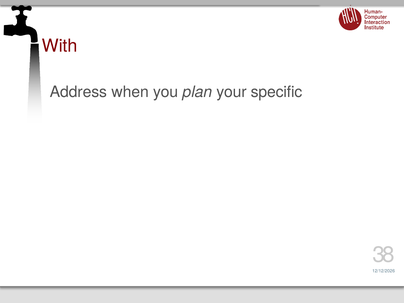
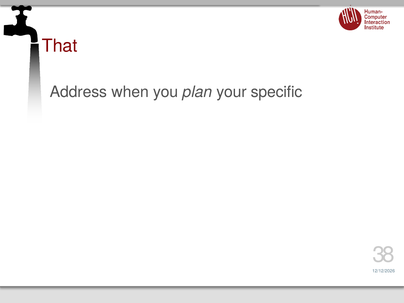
With: With -> That
